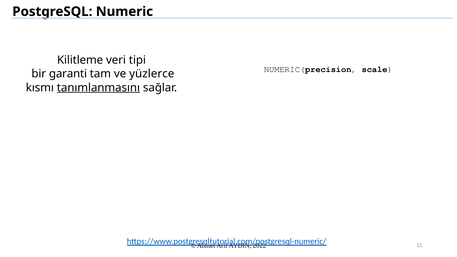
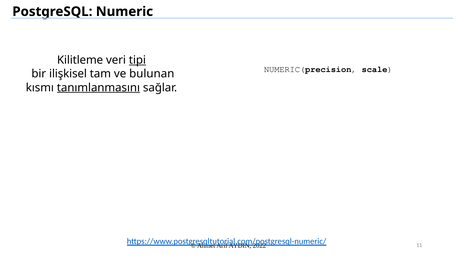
tipi underline: none -> present
garanti: garanti -> ilişkisel
yüzlerce: yüzlerce -> bulunan
